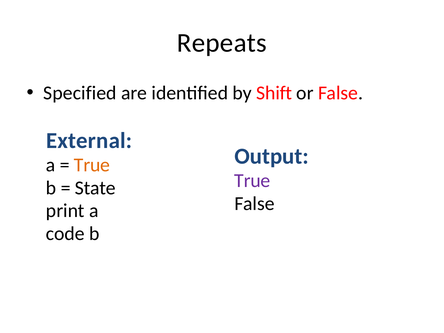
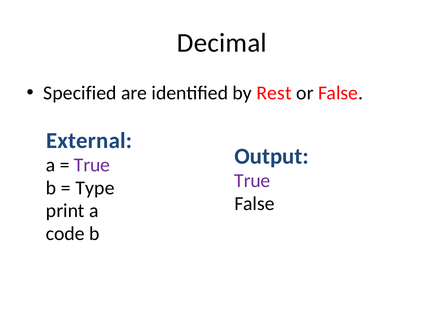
Repeats: Repeats -> Decimal
Shift: Shift -> Rest
True at (92, 165) colour: orange -> purple
State: State -> Type
